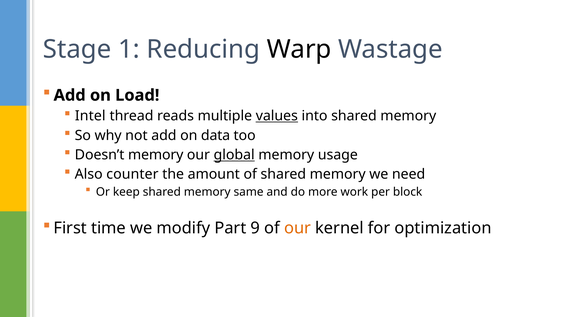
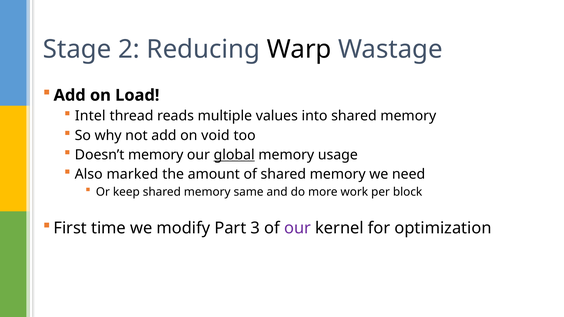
1: 1 -> 2
values underline: present -> none
data: data -> void
counter: counter -> marked
9: 9 -> 3
our at (298, 228) colour: orange -> purple
